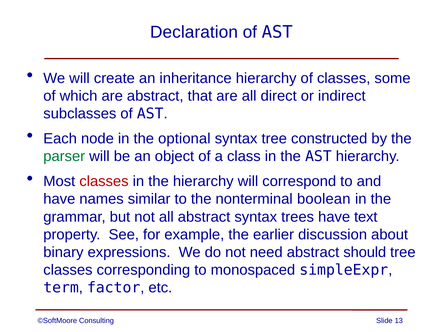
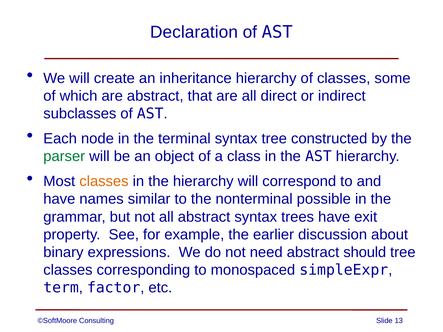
optional: optional -> terminal
classes at (104, 182) colour: red -> orange
boolean: boolean -> possible
text: text -> exit
